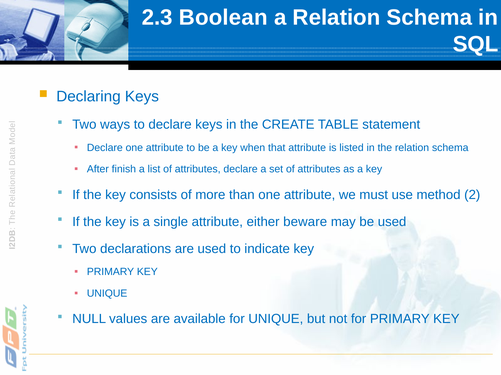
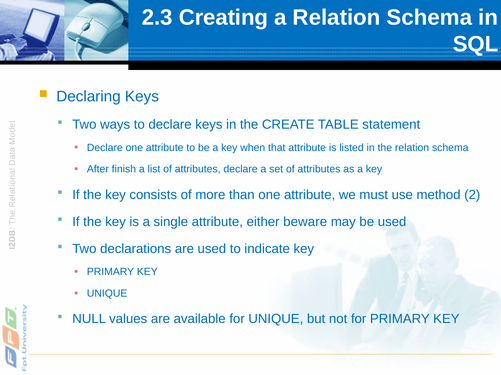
Boolean: Boolean -> Creating
